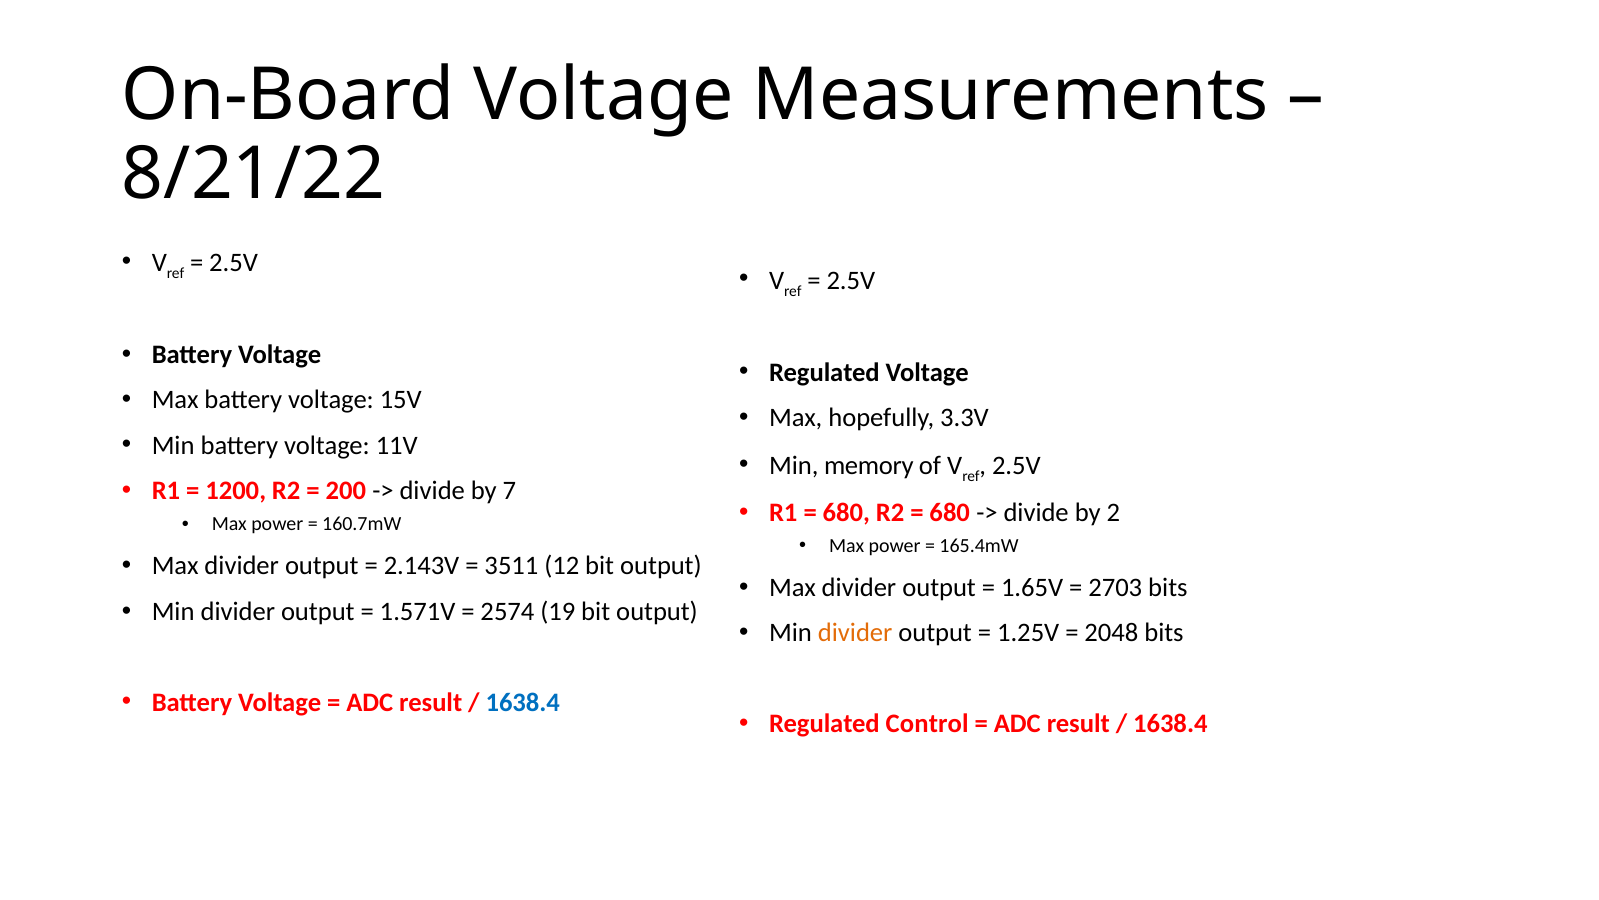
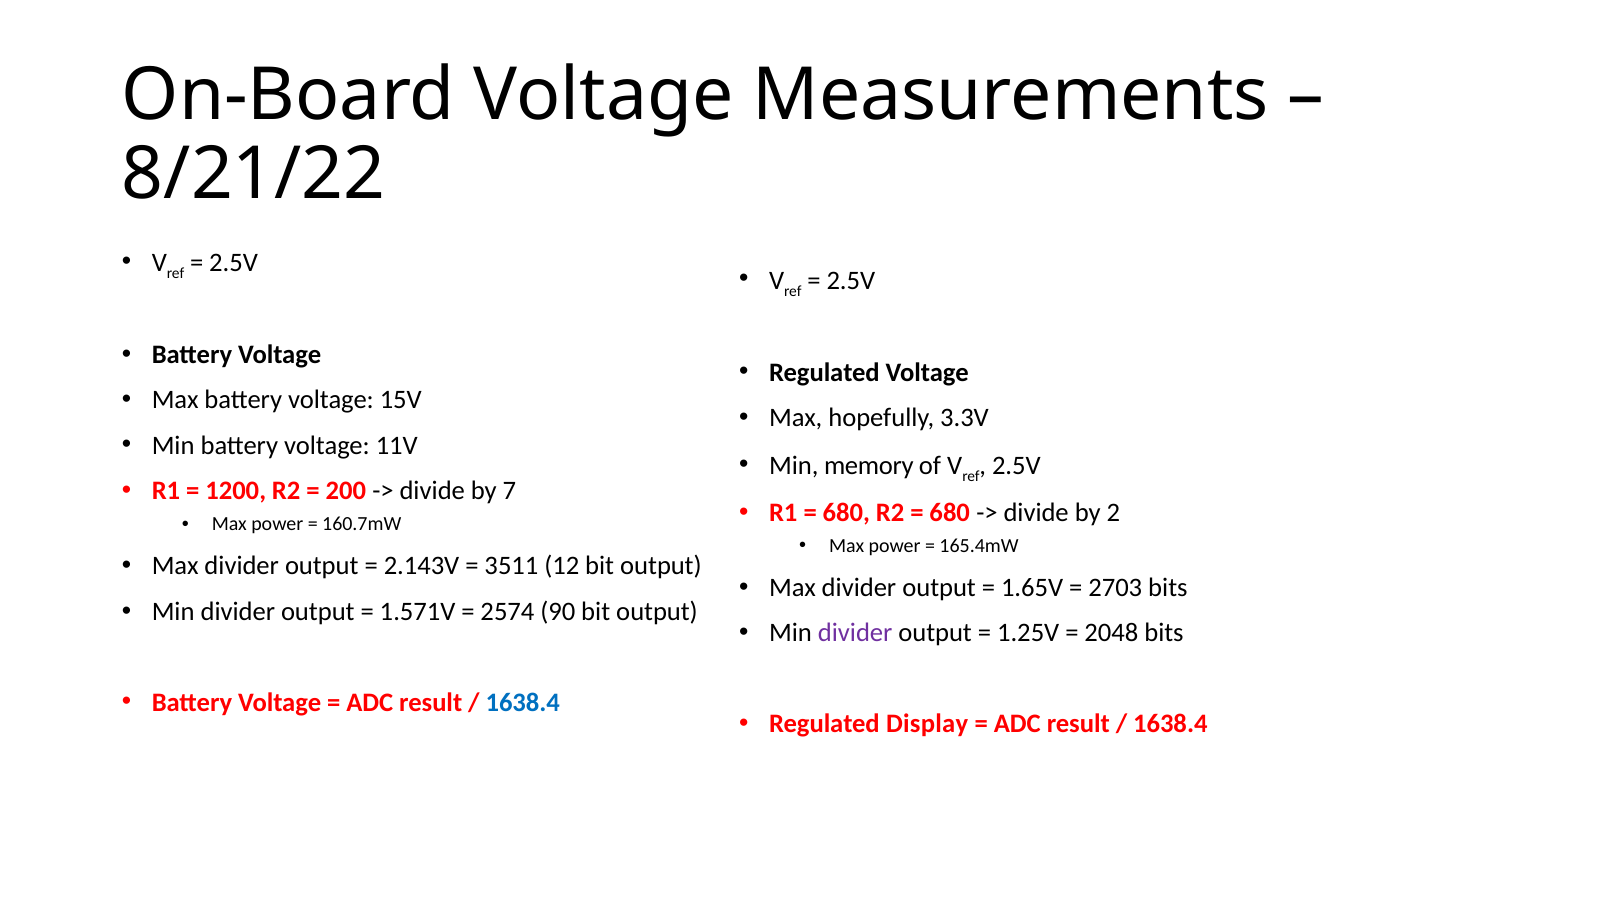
19: 19 -> 90
divider at (855, 633) colour: orange -> purple
Control: Control -> Display
